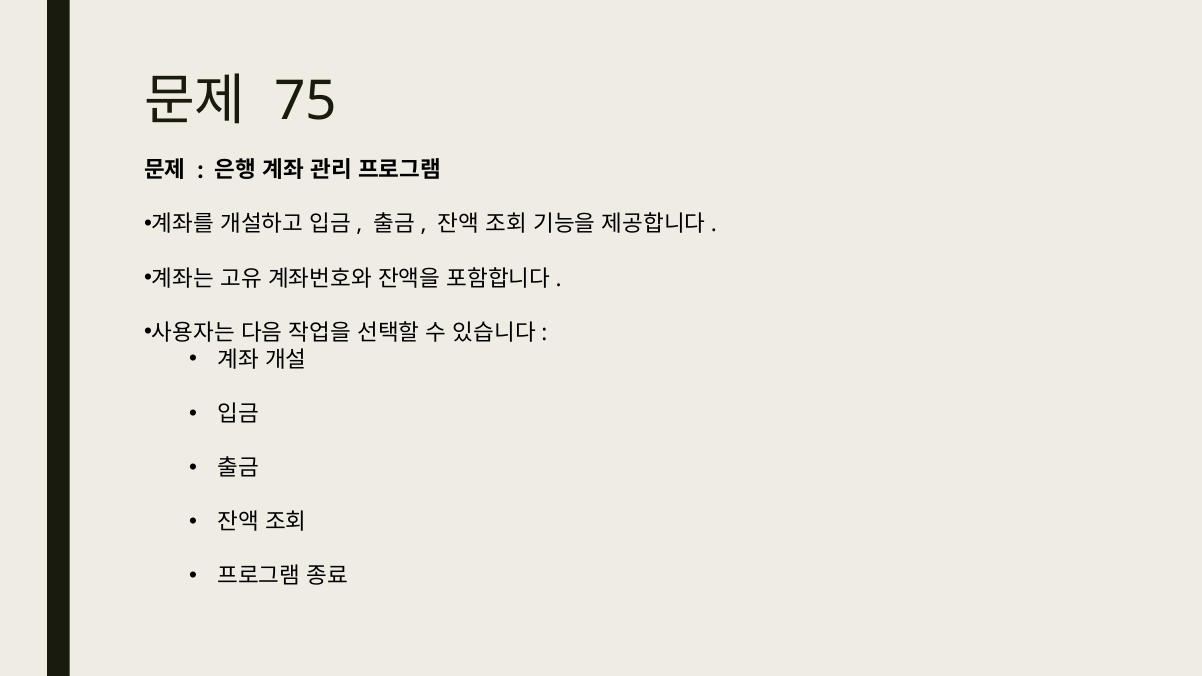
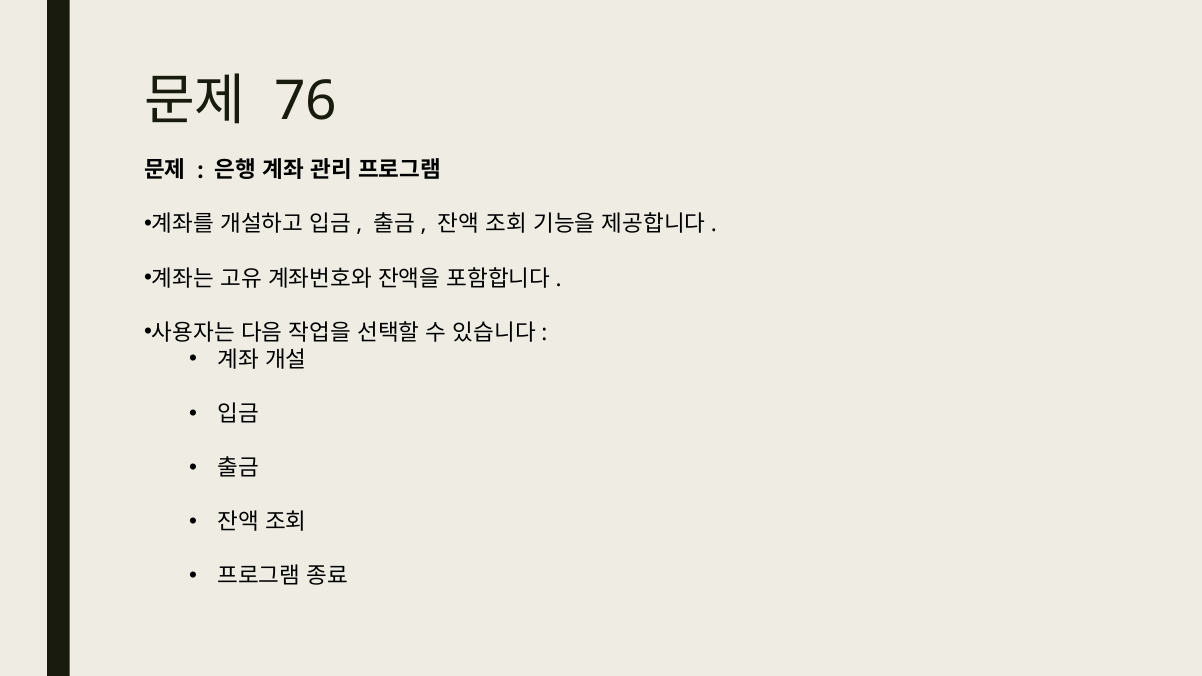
75: 75 -> 76
